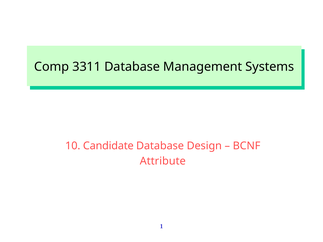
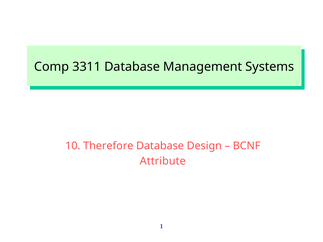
Candidate: Candidate -> Therefore
